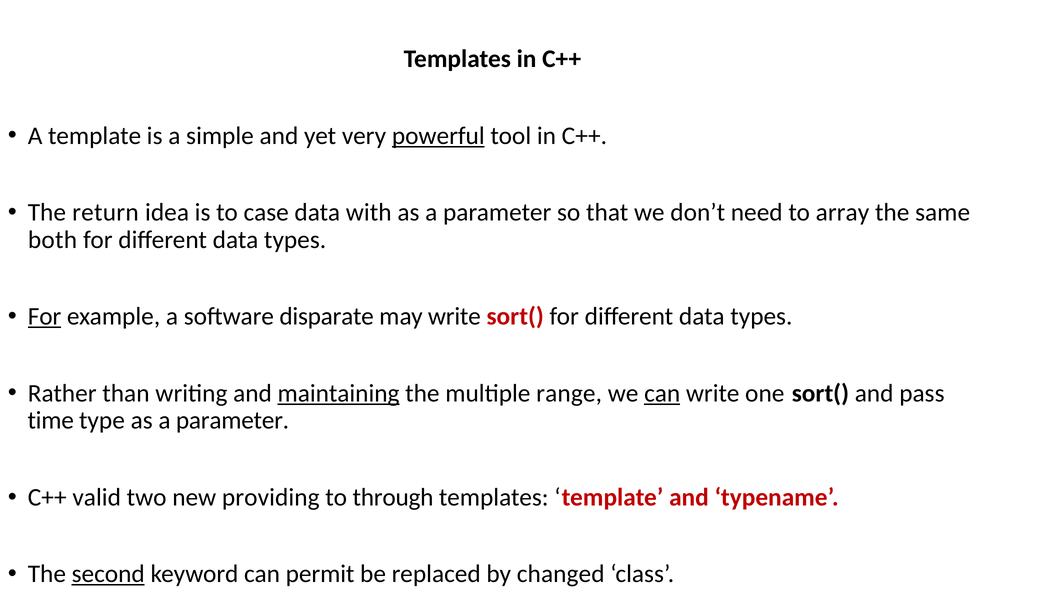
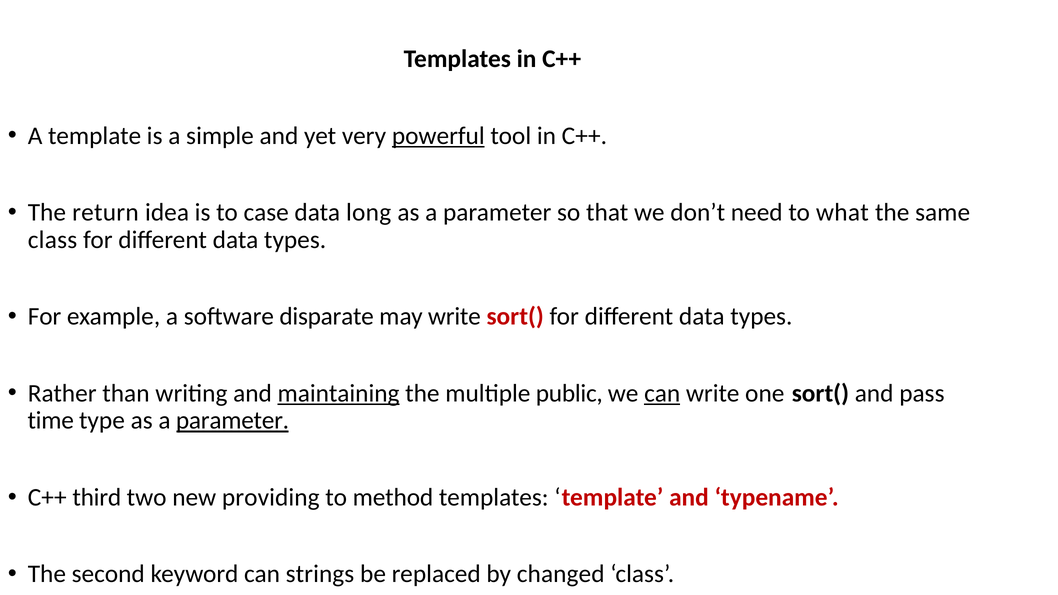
with: with -> long
array: array -> what
both at (52, 240): both -> class
For at (45, 317) underline: present -> none
range: range -> public
parameter at (233, 421) underline: none -> present
valid: valid -> third
through: through -> method
second underline: present -> none
permit: permit -> strings
